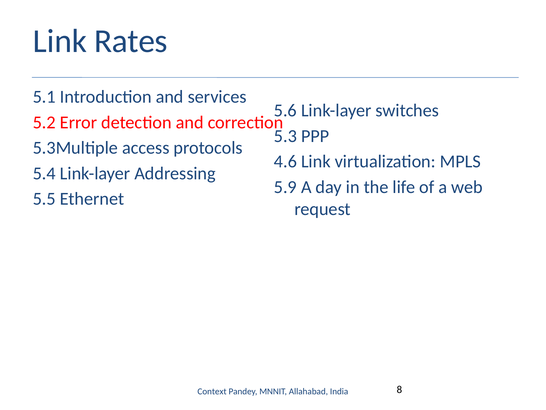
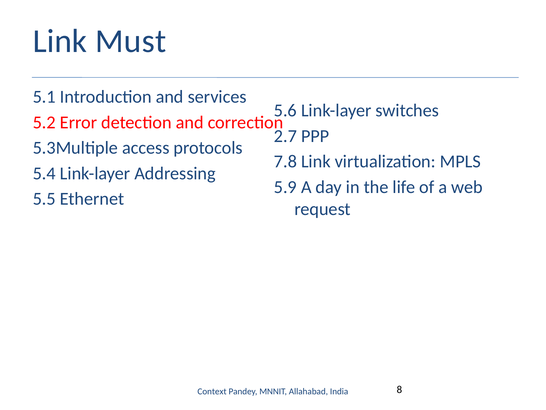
Rates: Rates -> Must
5.3: 5.3 -> 2.7
4.6: 4.6 -> 7.8
